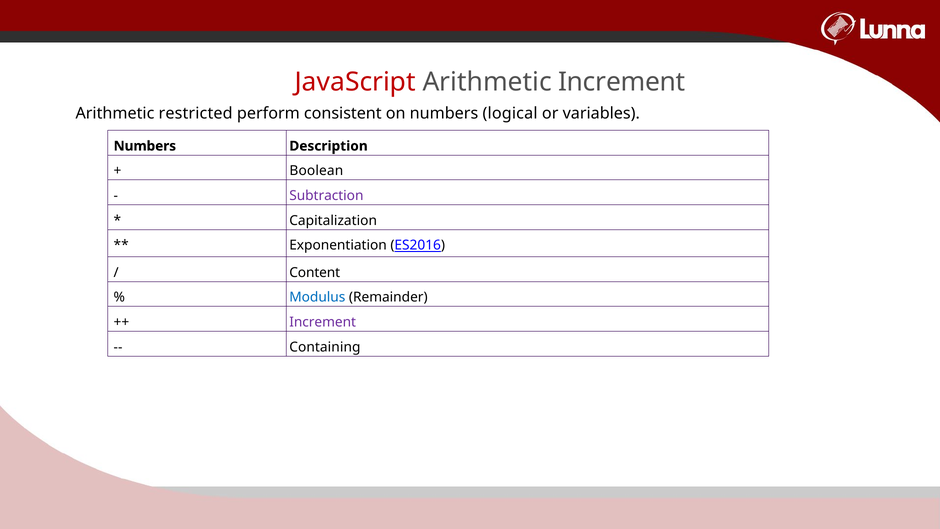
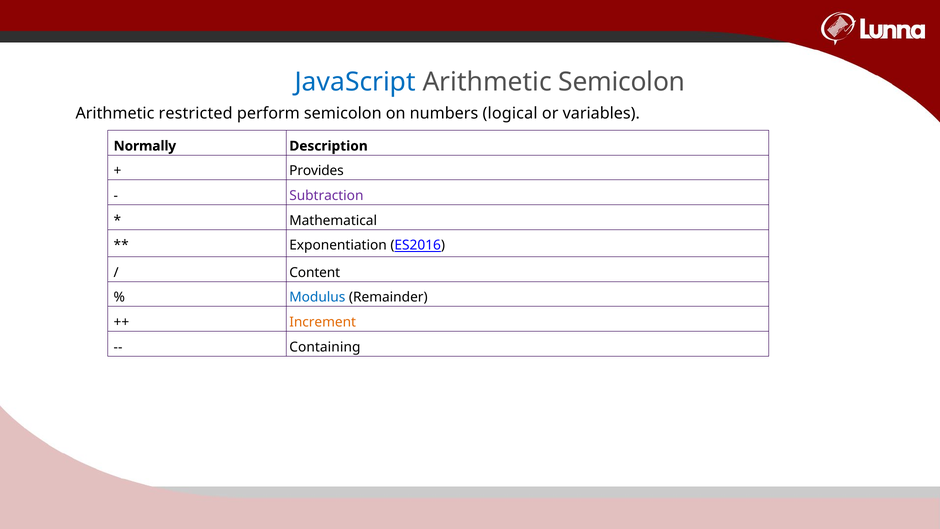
JavaScript colour: red -> blue
Arithmetic Increment: Increment -> Semicolon
perform consistent: consistent -> semicolon
Numbers at (145, 146): Numbers -> Normally
Boolean: Boolean -> Provides
Capitalization: Capitalization -> Mathematical
Increment at (323, 322) colour: purple -> orange
